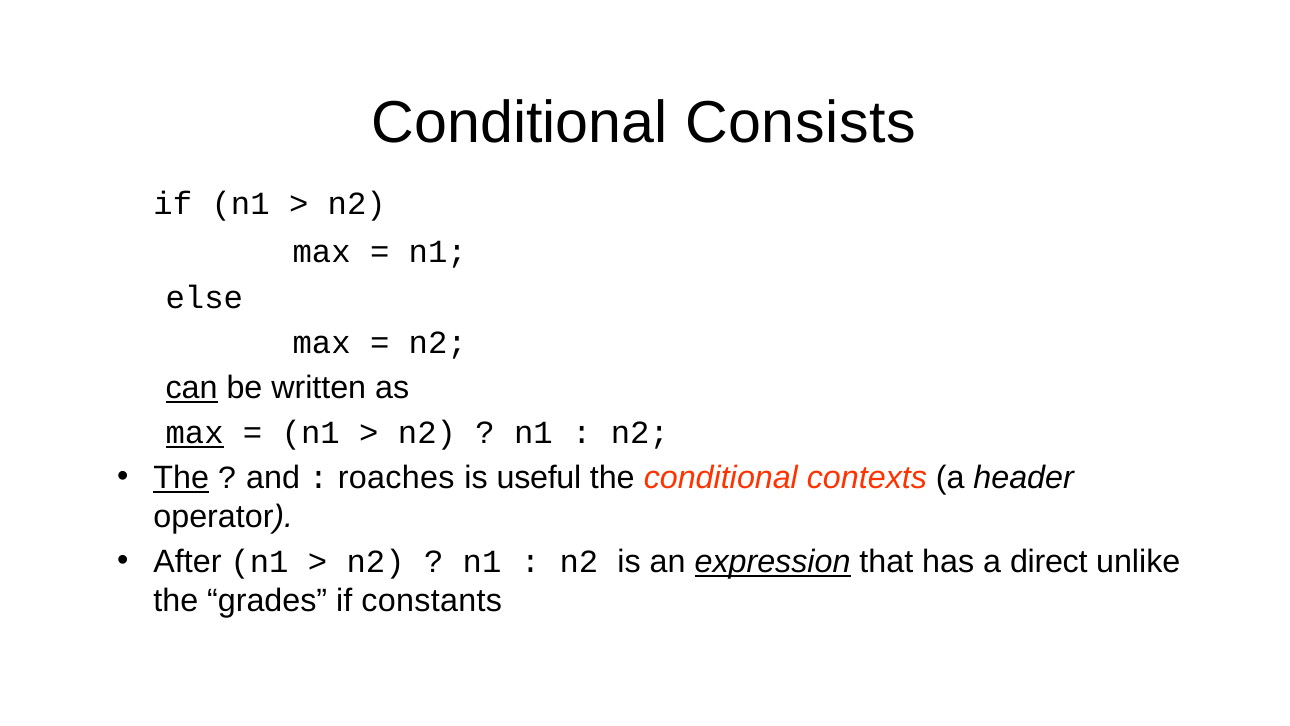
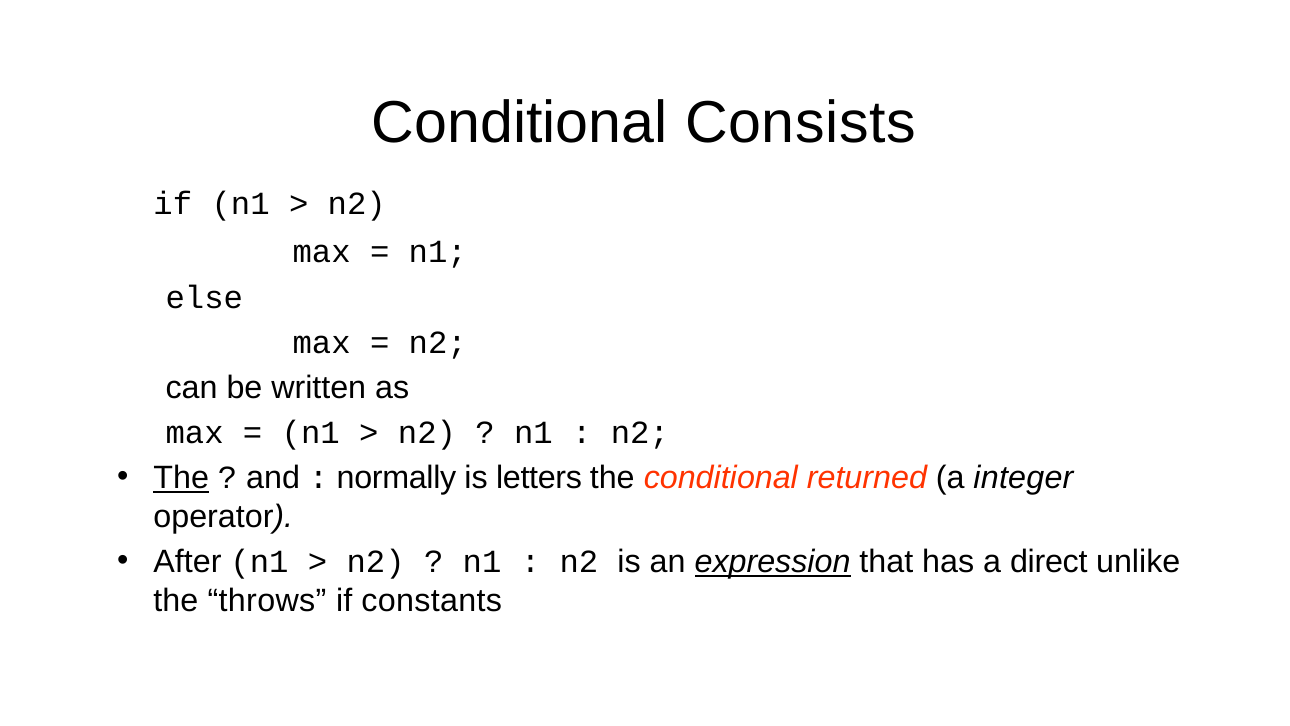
can underline: present -> none
max at (195, 433) underline: present -> none
roaches: roaches -> normally
useful: useful -> letters
contexts: contexts -> returned
header: header -> integer
grades: grades -> throws
